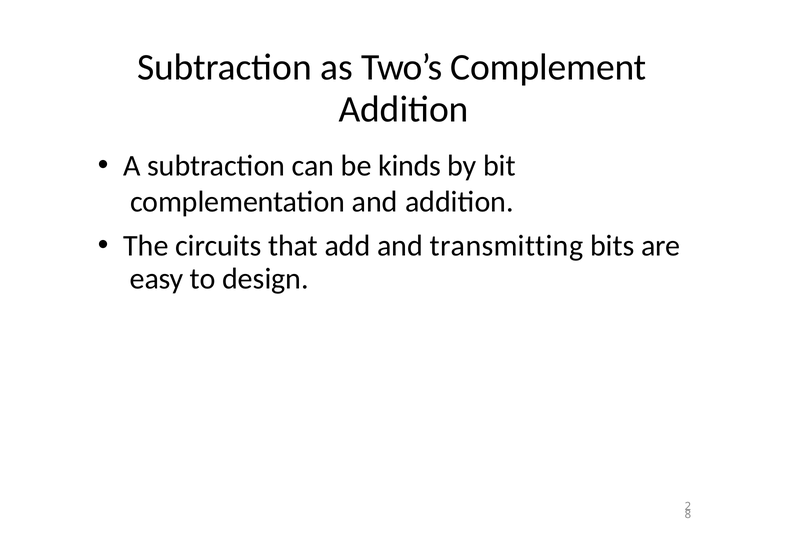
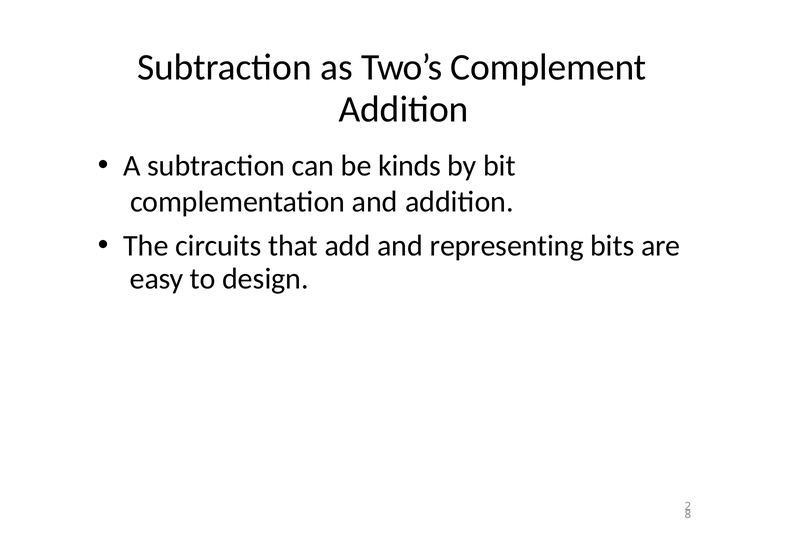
transmitting: transmitting -> representing
